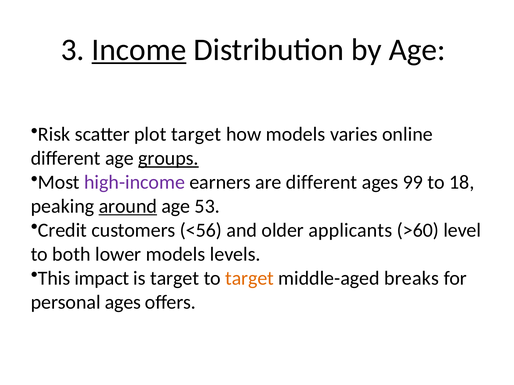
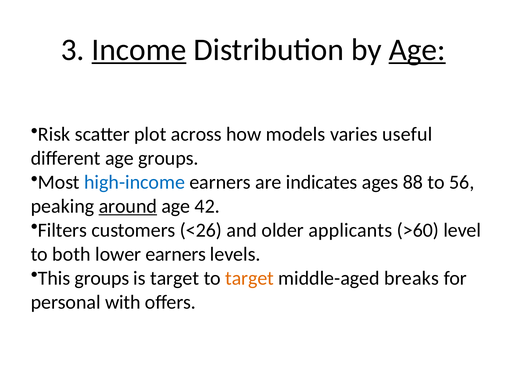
Age at (417, 50) underline: none -> present
plot target: target -> across
online: online -> useful
groups at (168, 159) underline: present -> none
high-income colour: purple -> blue
are different: different -> indicates
99: 99 -> 88
18: 18 -> 56
53: 53 -> 42
Credit: Credit -> Filters
<56: <56 -> <26
lower models: models -> earners
This impact: impact -> groups
personal ages: ages -> with
